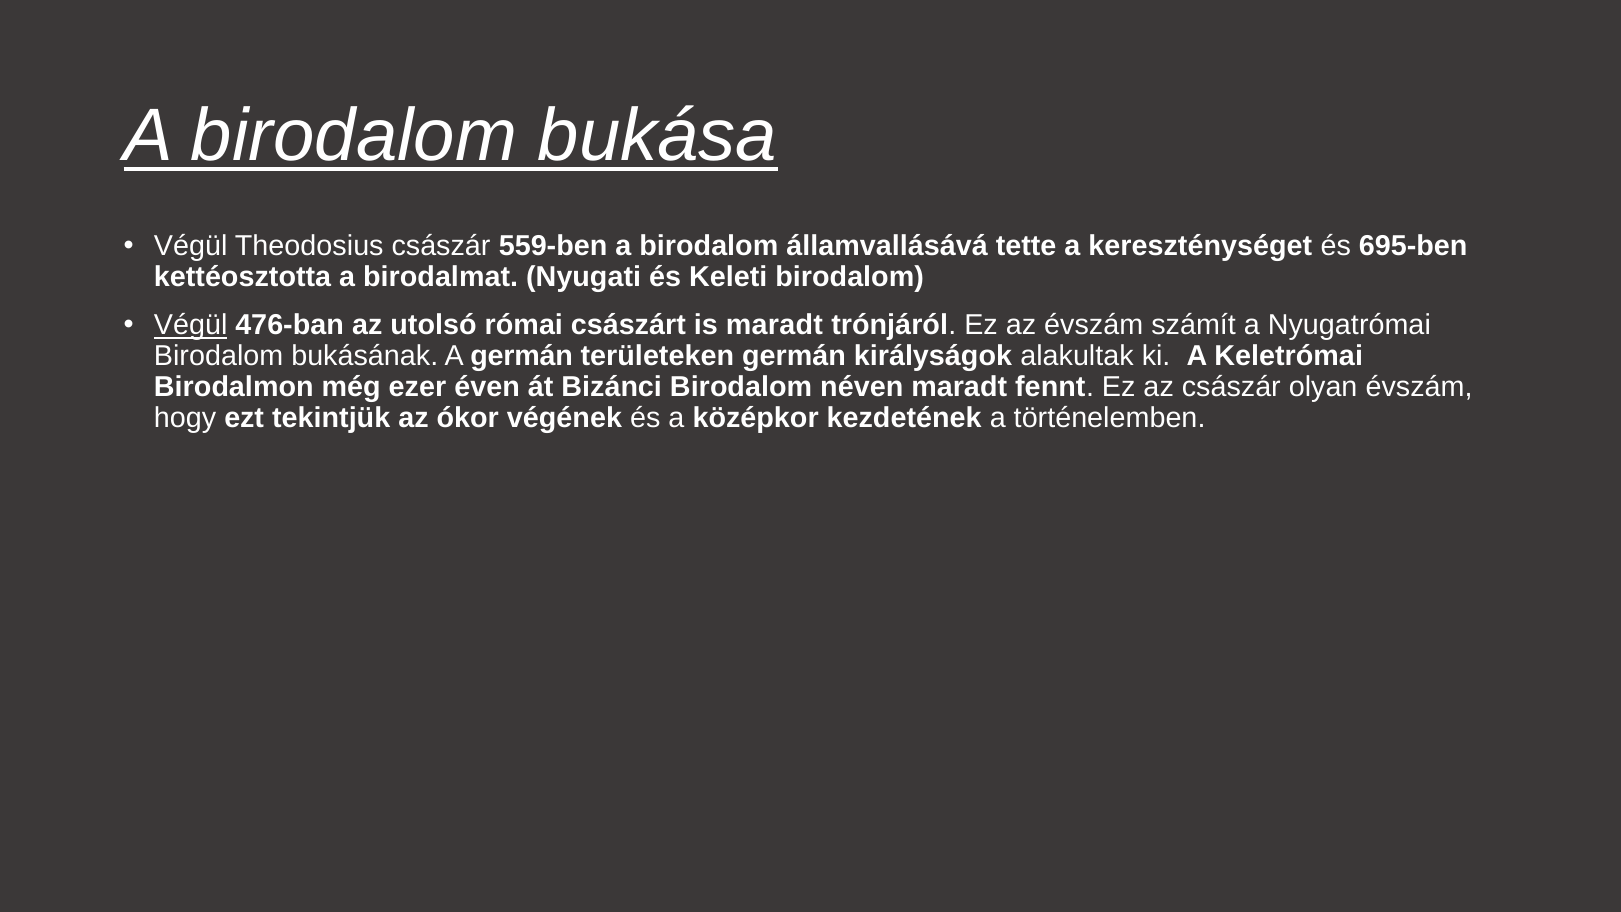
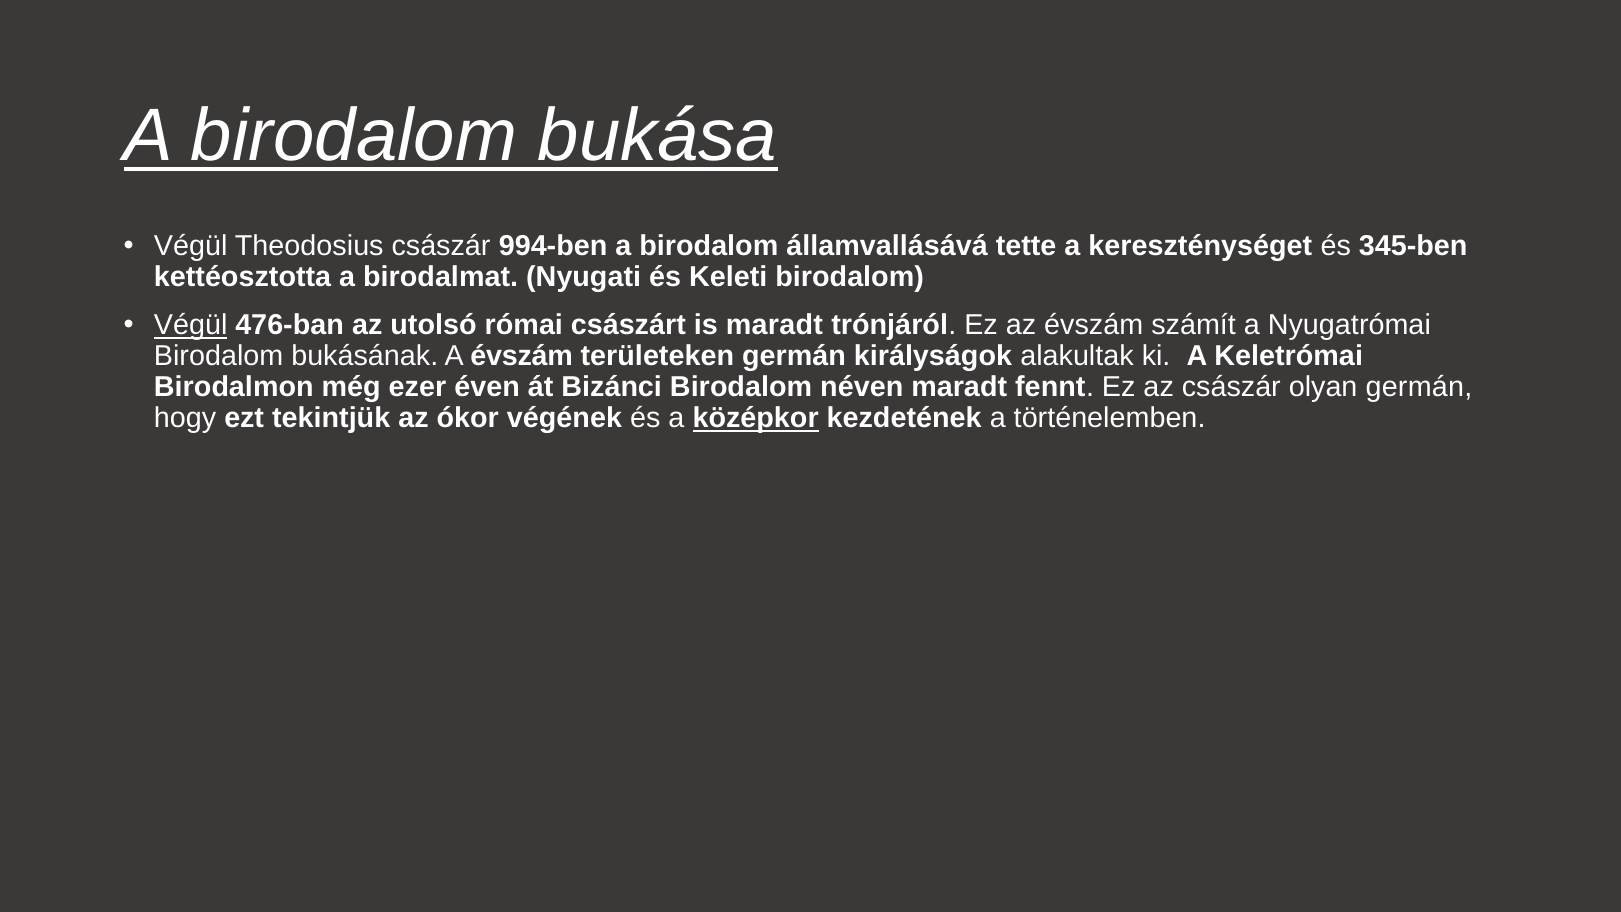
559-ben: 559-ben -> 994-ben
695-ben: 695-ben -> 345-ben
A germán: germán -> évszám
olyan évszám: évszám -> germán
középkor underline: none -> present
